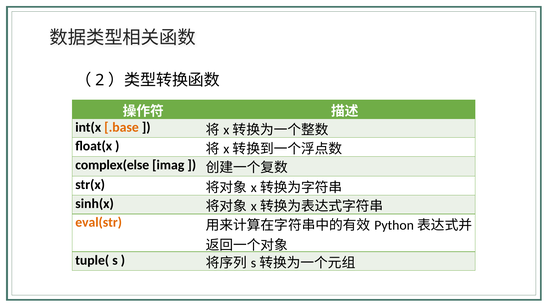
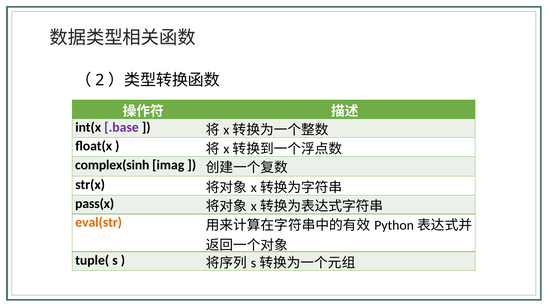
.base colour: orange -> purple
complex(else: complex(else -> complex(sinh
sinh(x: sinh(x -> pass(x
